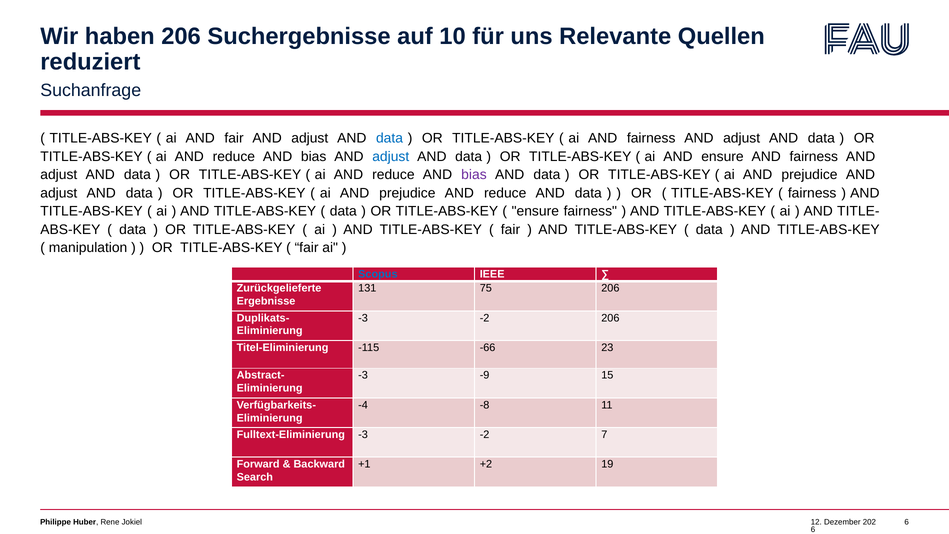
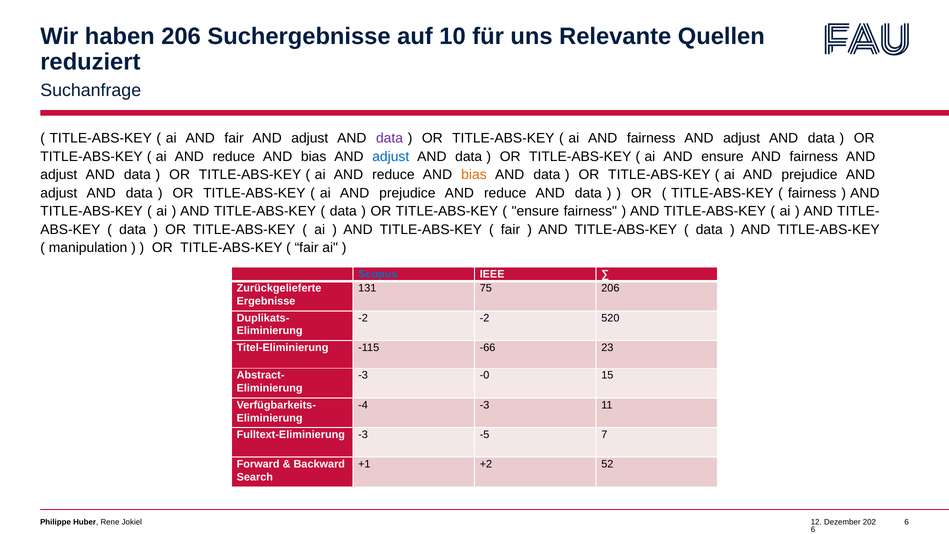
data at (390, 138) colour: blue -> purple
bias at (474, 175) colour: purple -> orange
-3 at (363, 318): -3 -> -2
-2 206: 206 -> 520
-9: -9 -> -0
-4 -8: -8 -> -3
Fulltext-Eliminierung -3 -2: -2 -> -5
19: 19 -> 52
